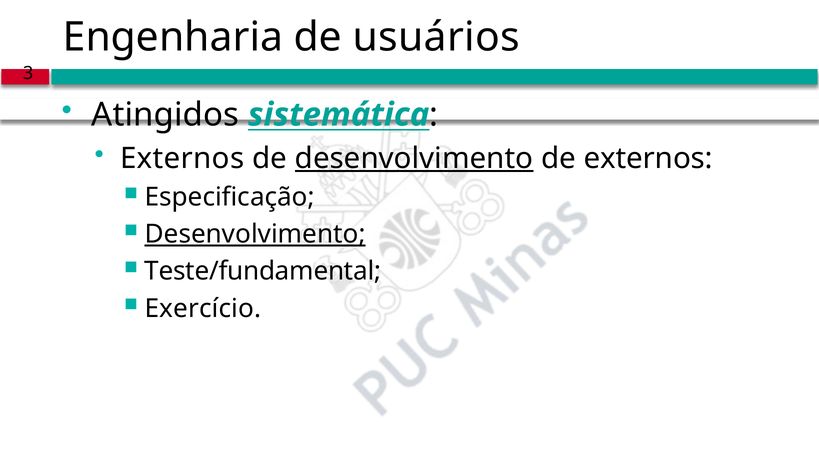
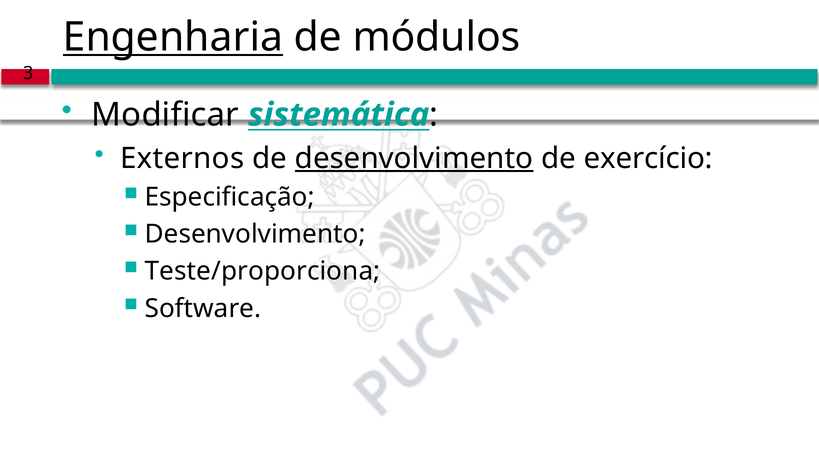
Engenharia underline: none -> present
de usuários: usuários -> módulos
Atingidos: Atingidos -> Modificar
de externos: externos -> exercício
Desenvolvimento at (255, 234) underline: present -> none
Teste/fundamental: Teste/fundamental -> Teste/proporciona
Exercício at (203, 308): Exercício -> Software
